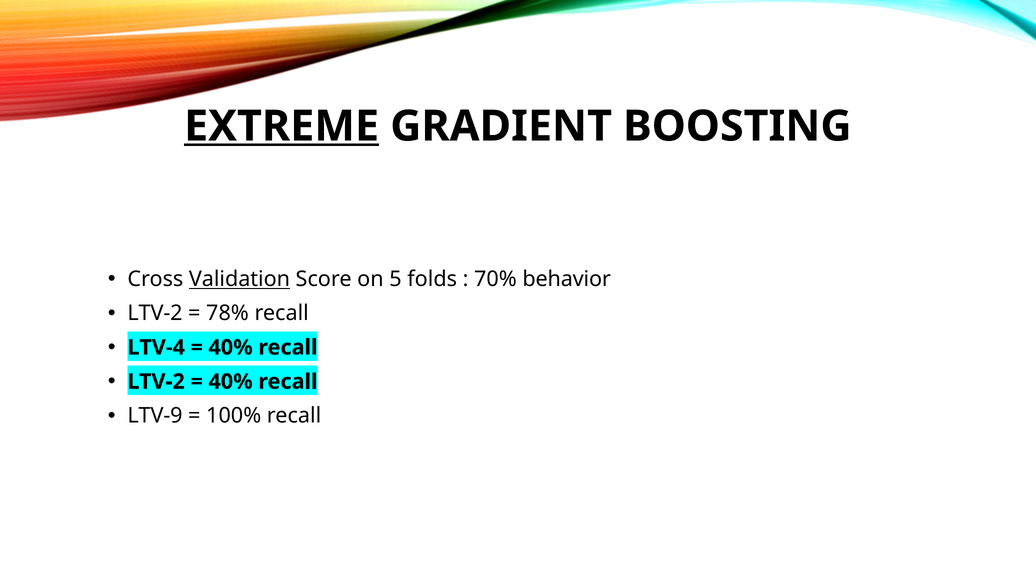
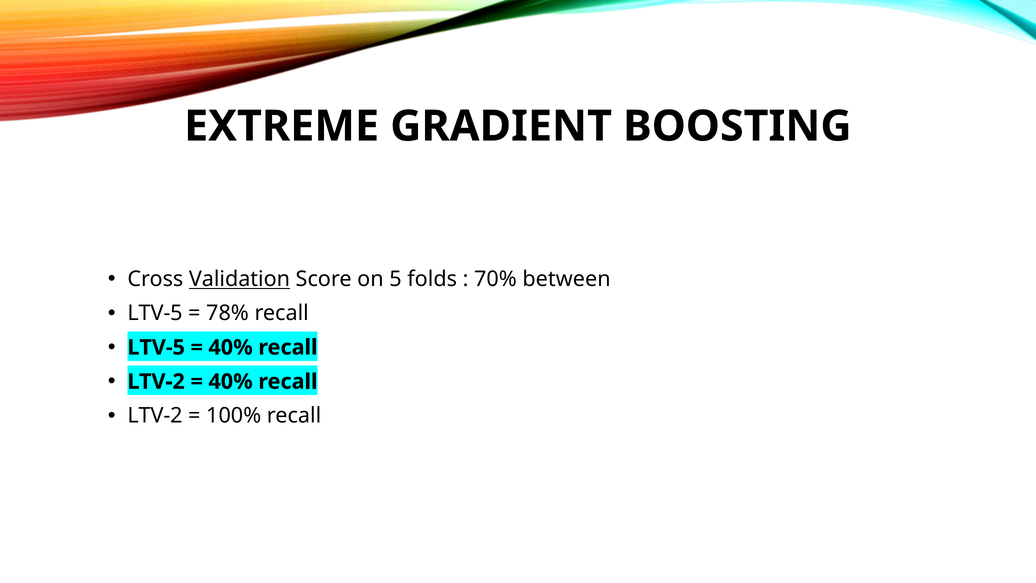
EXTREME underline: present -> none
behavior: behavior -> between
LTV-2 at (155, 313): LTV-2 -> LTV-5
LTV-4 at (156, 347): LTV-4 -> LTV-5
LTV-9 at (155, 416): LTV-9 -> LTV-2
